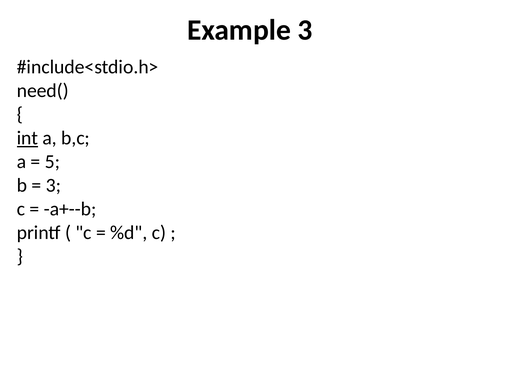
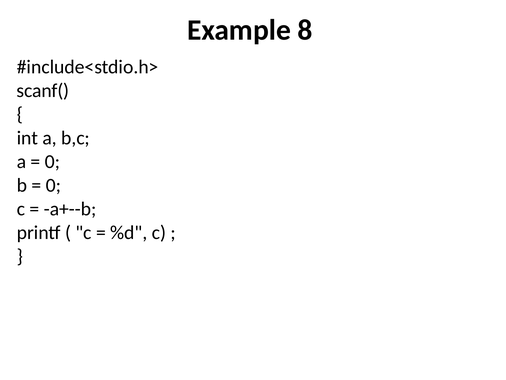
Example 3: 3 -> 8
need(: need( -> scanf(
int underline: present -> none
5 at (53, 162): 5 -> 0
3 at (53, 185): 3 -> 0
